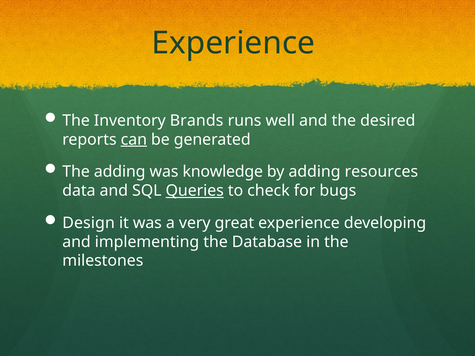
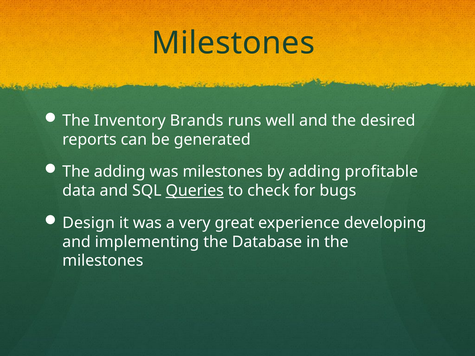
Experience at (233, 43): Experience -> Milestones
can underline: present -> none
was knowledge: knowledge -> milestones
resources: resources -> profitable
